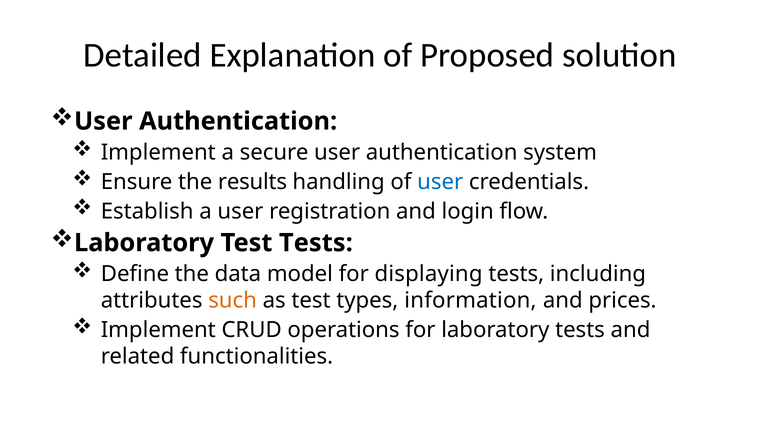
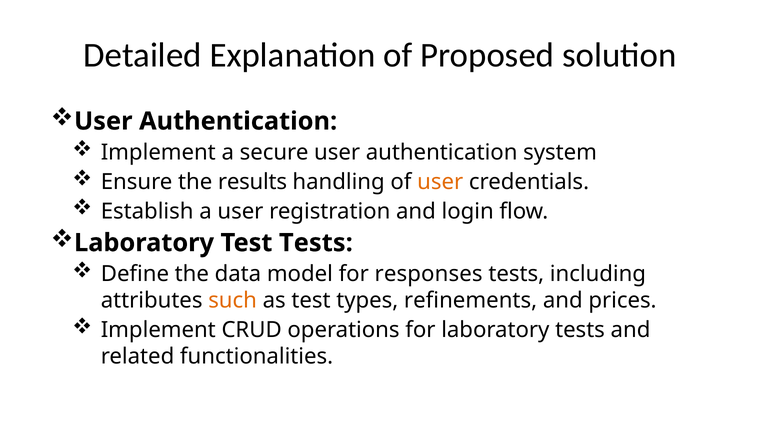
user at (440, 182) colour: blue -> orange
displaying: displaying -> responses
information: information -> refinements
